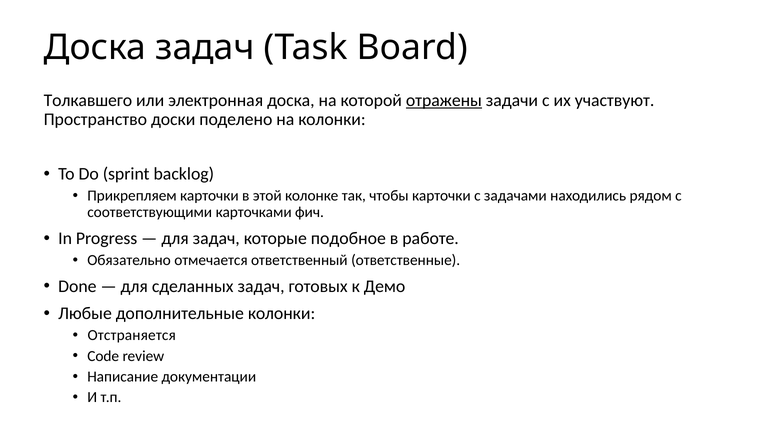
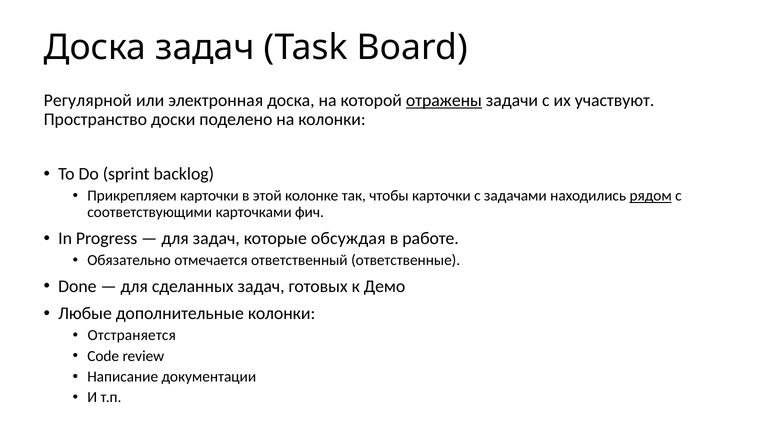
Толкавшего: Толкавшего -> Регулярной
рядом underline: none -> present
подобное: подобное -> обсуждая
